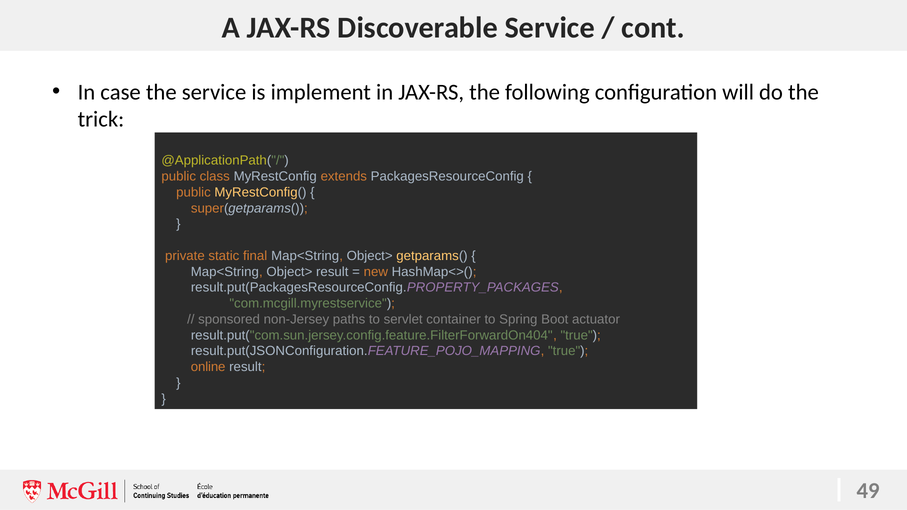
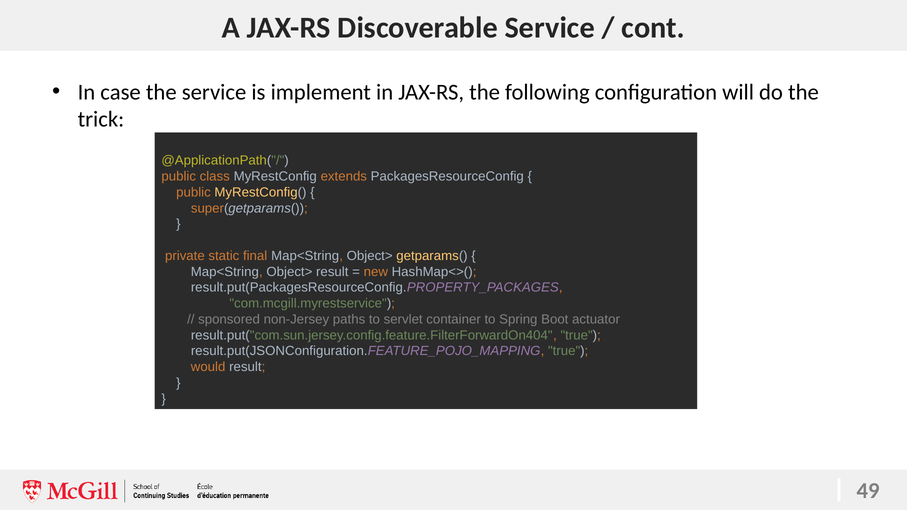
online: online -> would
